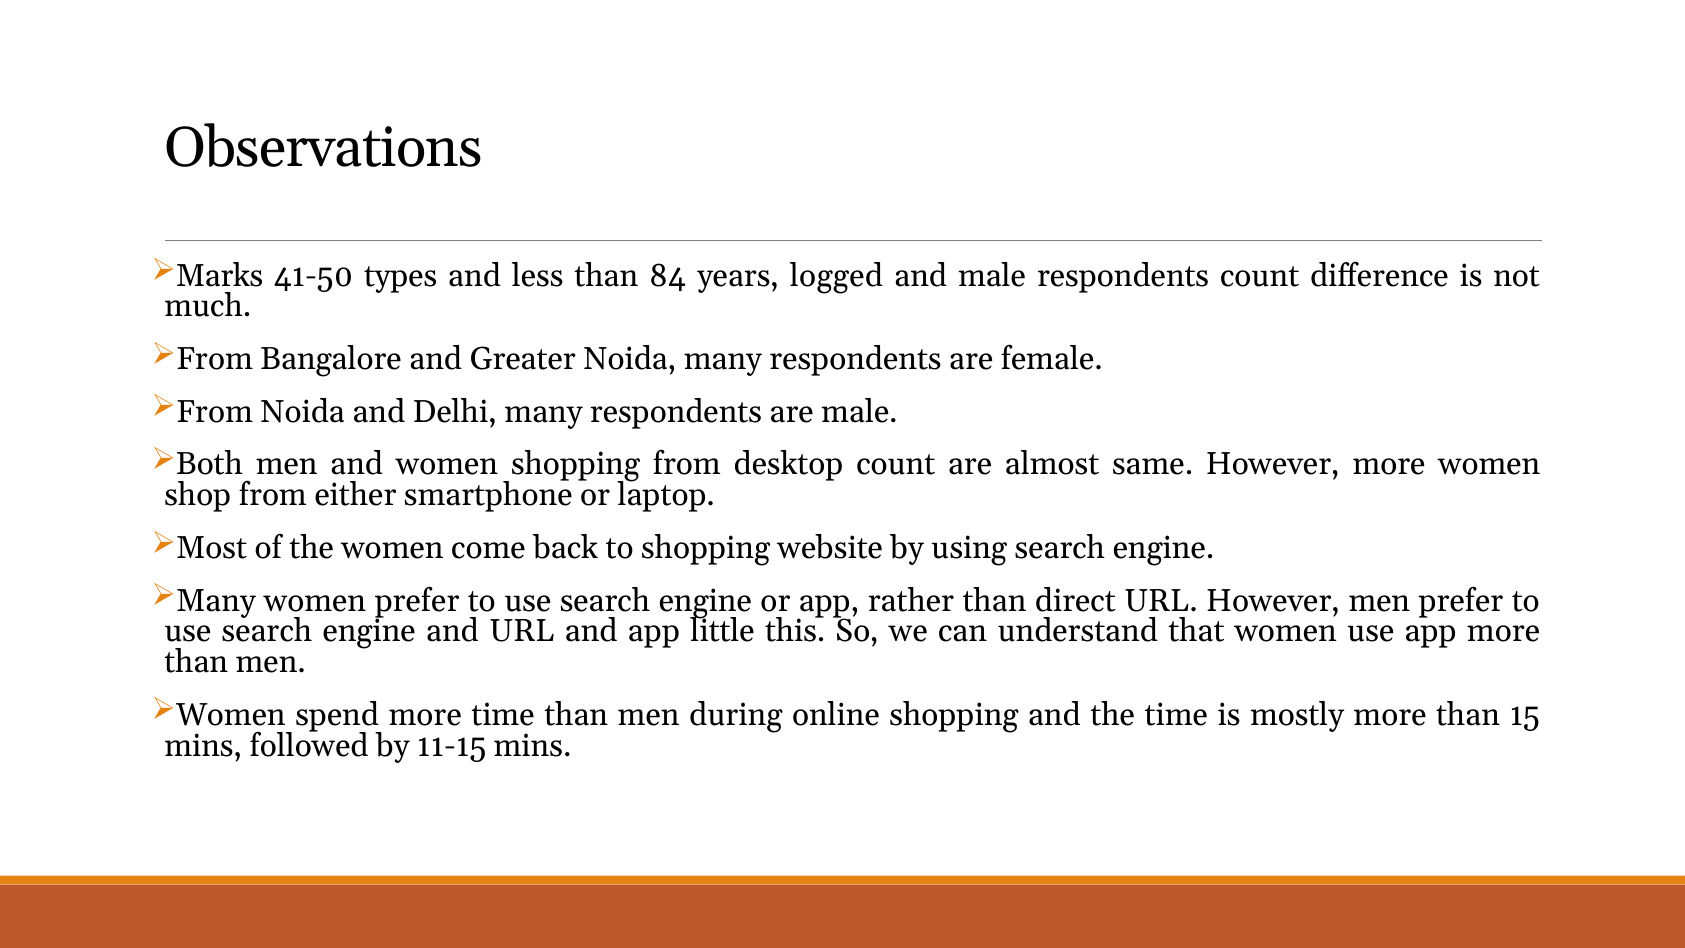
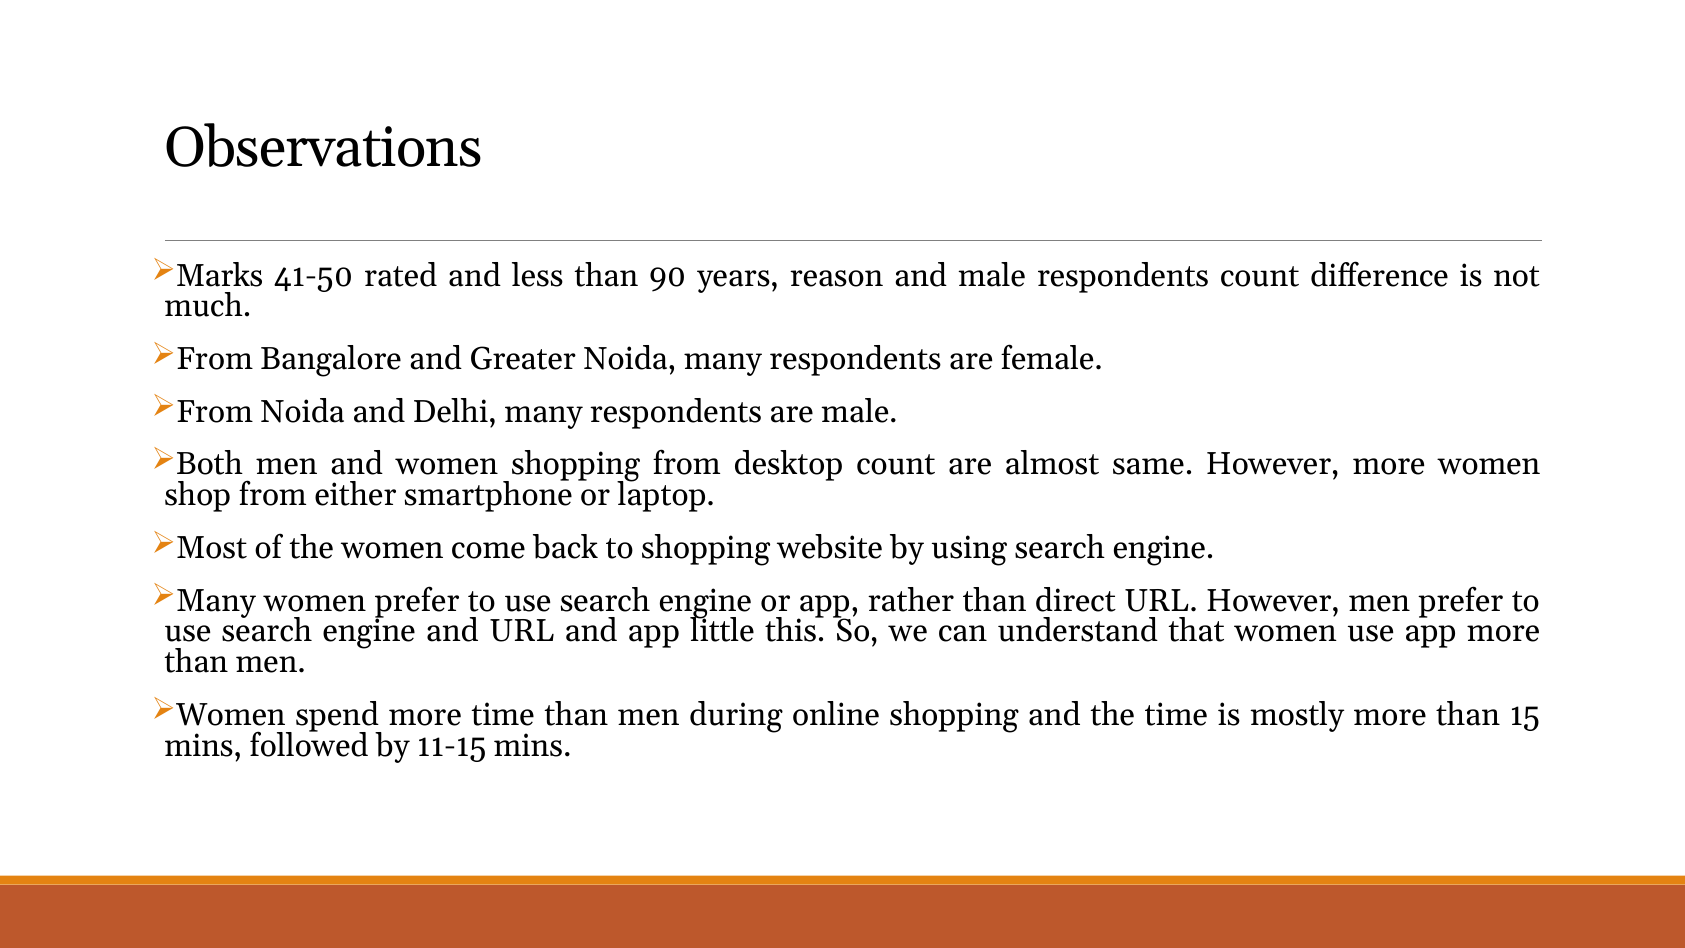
types: types -> rated
84: 84 -> 90
logged: logged -> reason
